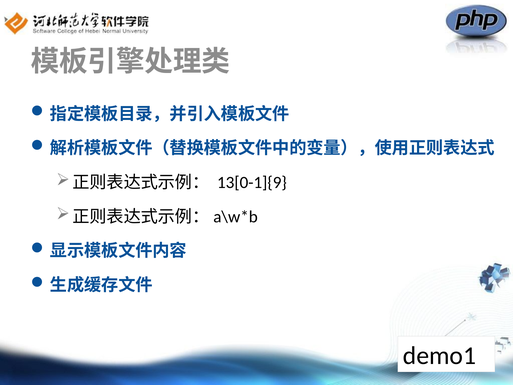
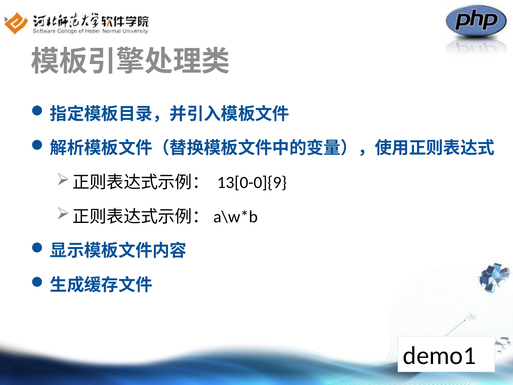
13[0-1]{9: 13[0-1]{9 -> 13[0-0]{9
